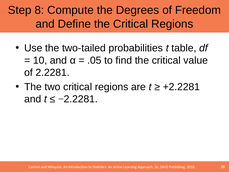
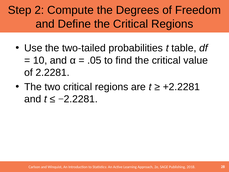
8: 8 -> 2
